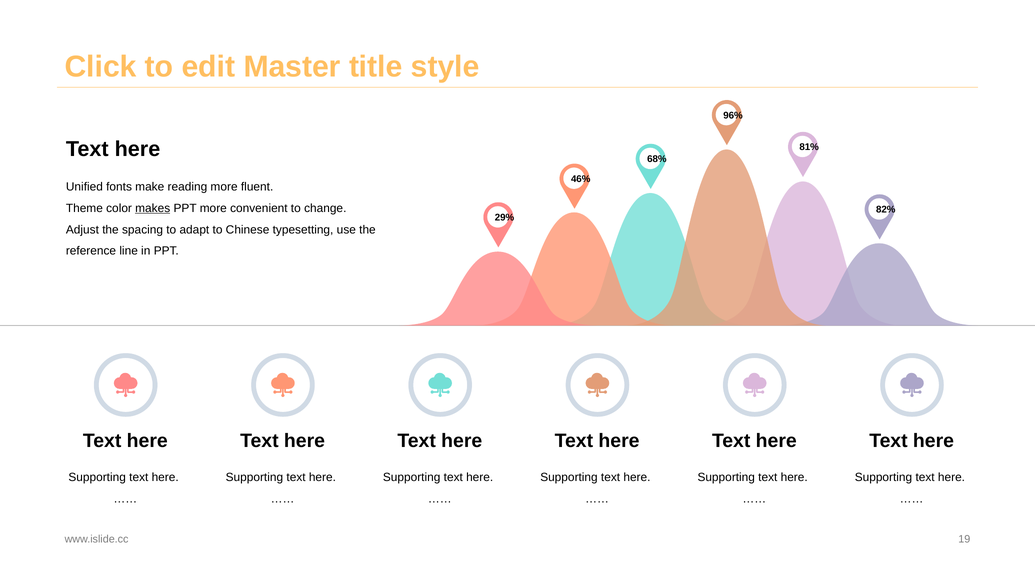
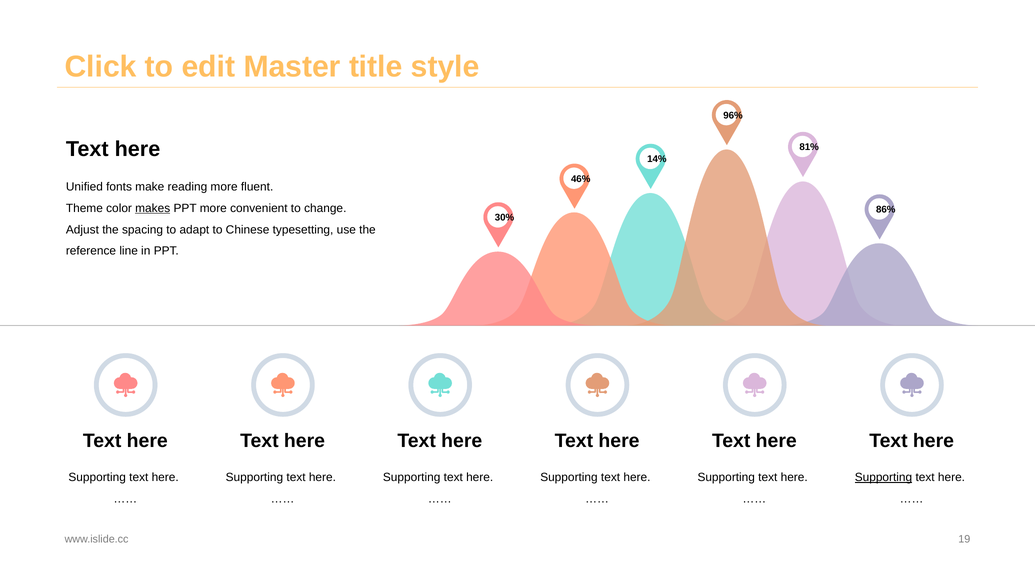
68%: 68% -> 14%
82%: 82% -> 86%
29%: 29% -> 30%
Supporting at (883, 477) underline: none -> present
